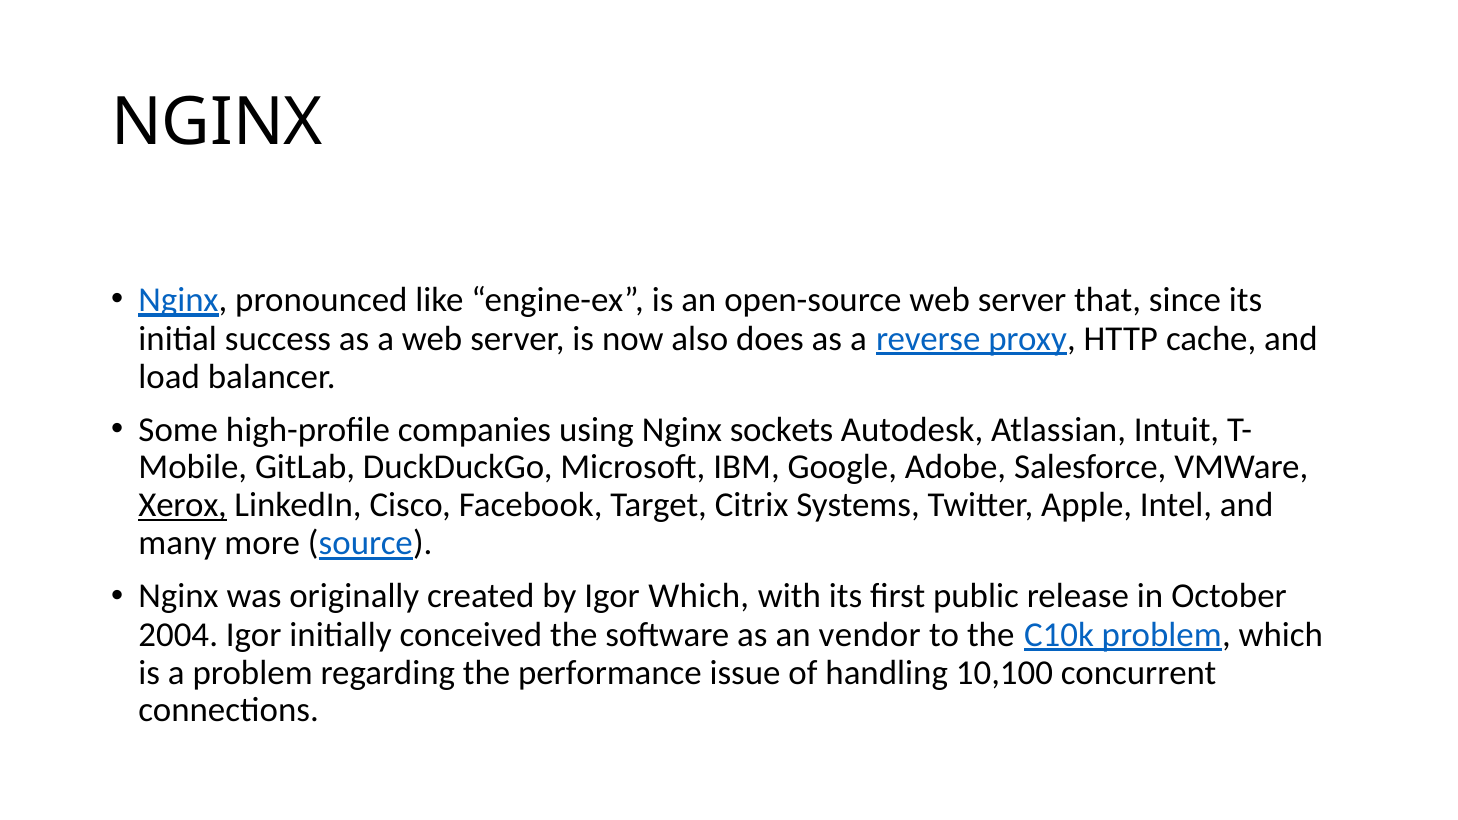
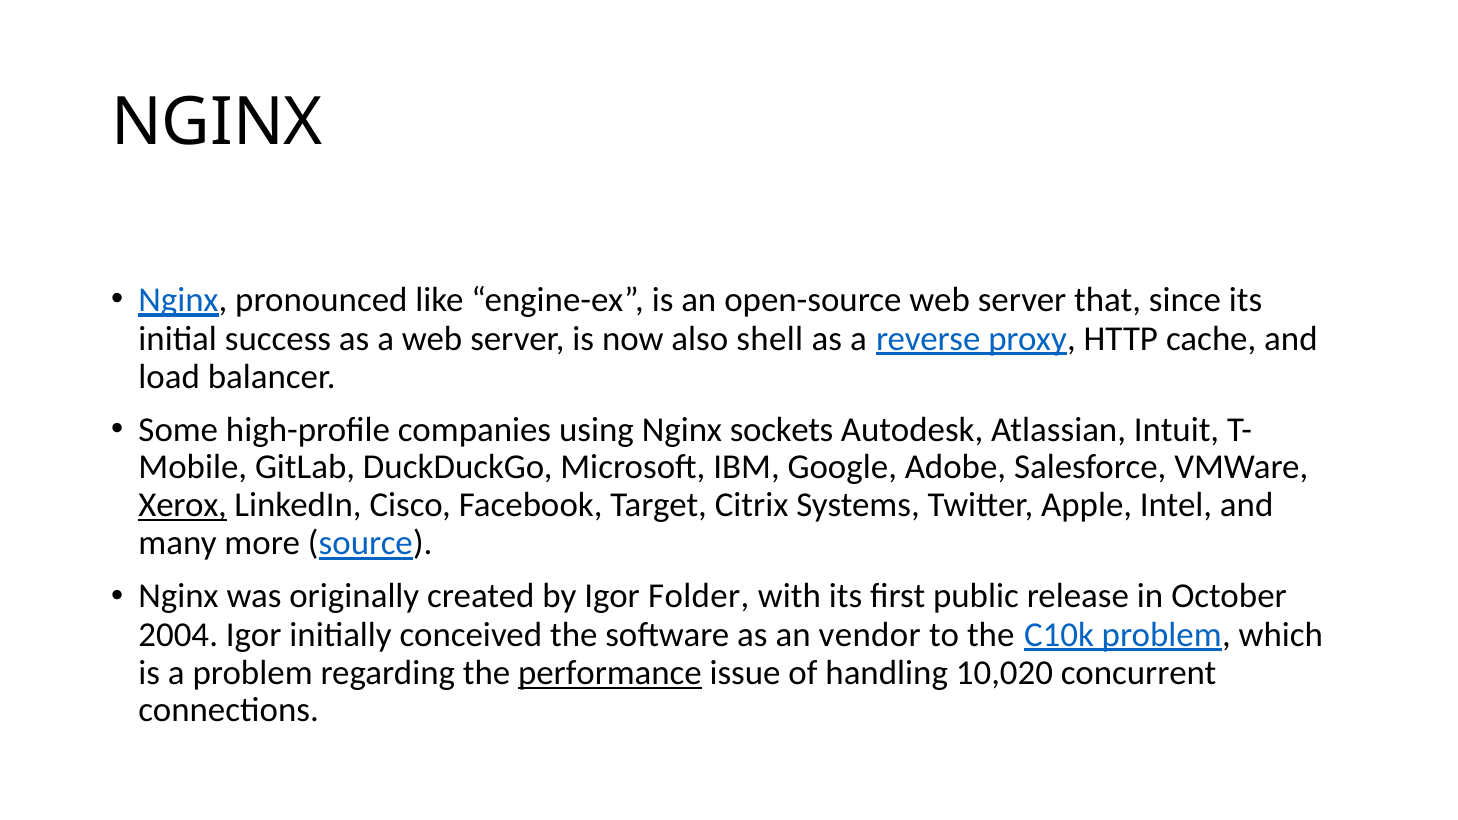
does: does -> shell
Igor Which: Which -> Folder
performance underline: none -> present
10,100: 10,100 -> 10,020
